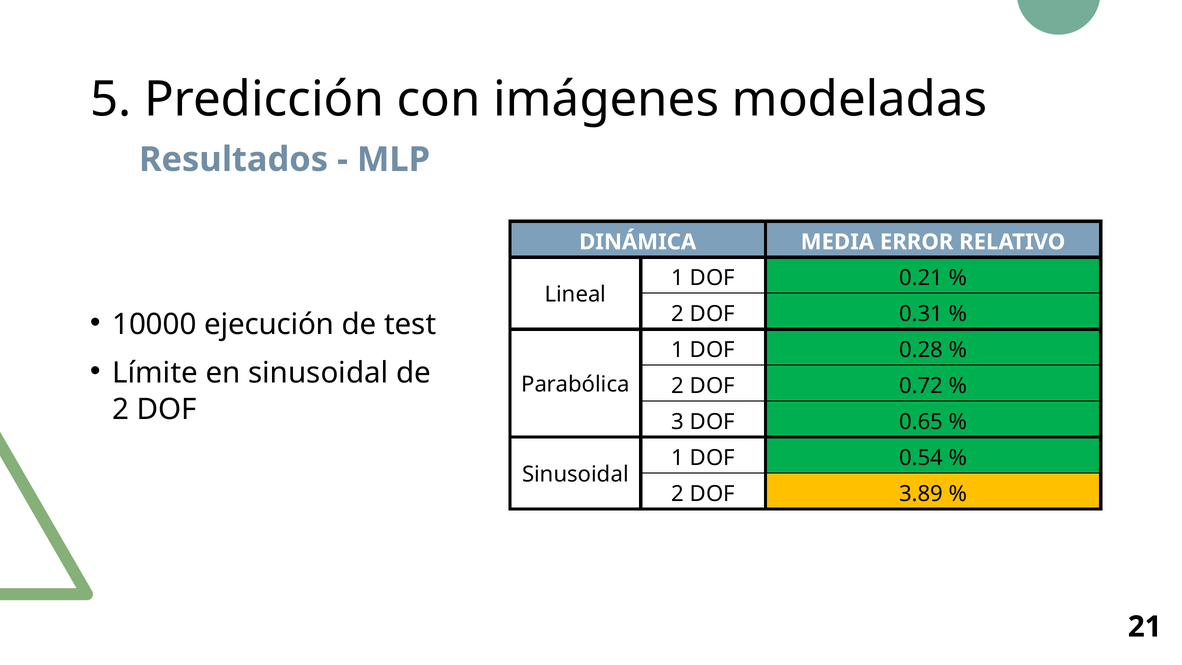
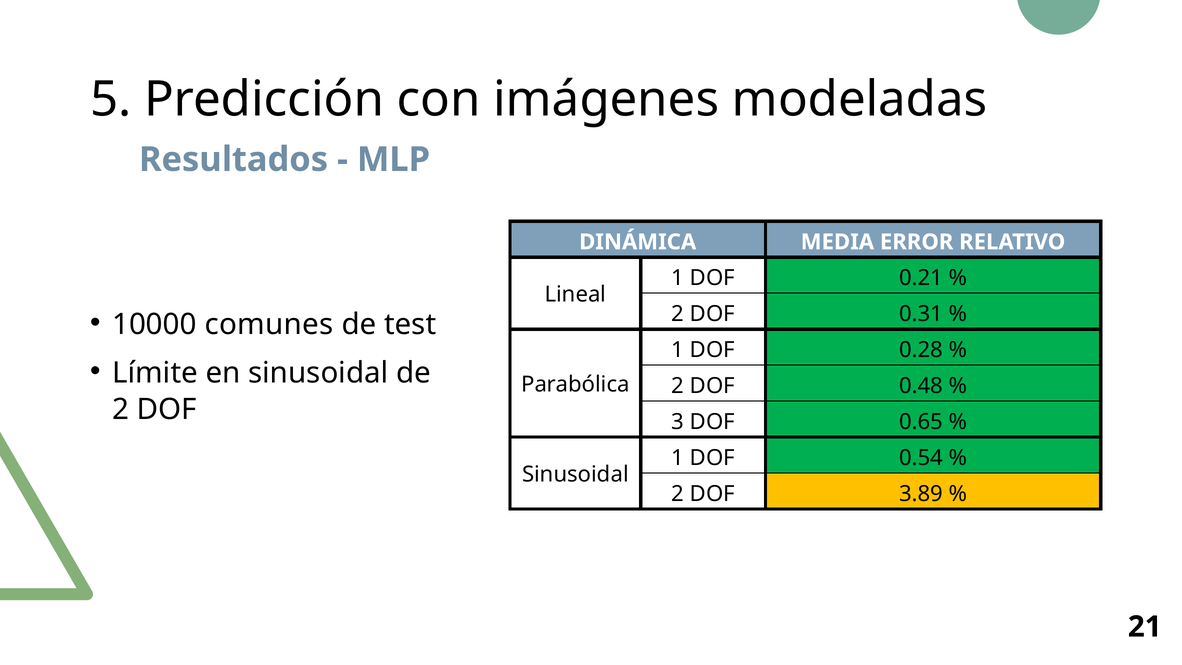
ejecución: ejecución -> comunes
0.72: 0.72 -> 0.48
